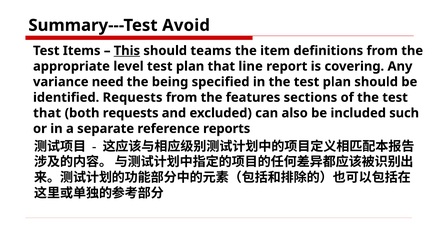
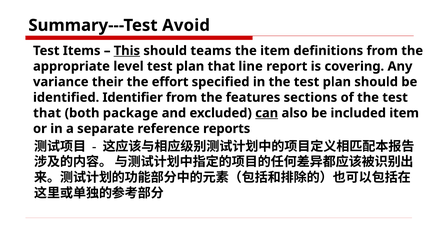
need: need -> their
being: being -> effort
identified Requests: Requests -> Identifier
both requests: requests -> package
can underline: none -> present
included such: such -> item
